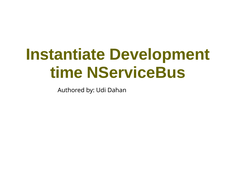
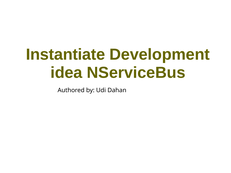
time: time -> idea
